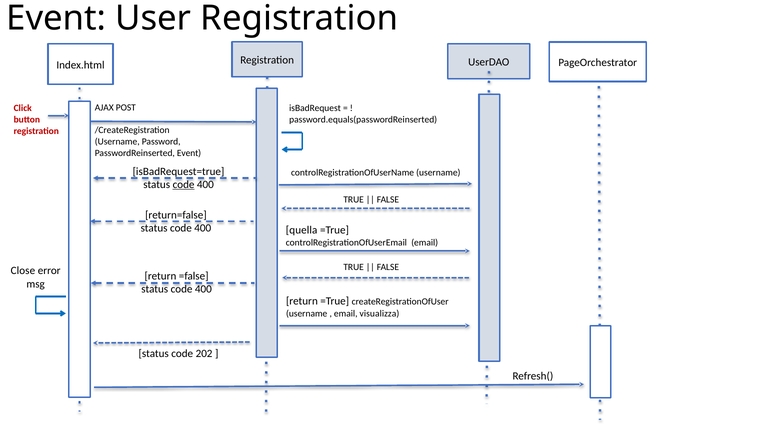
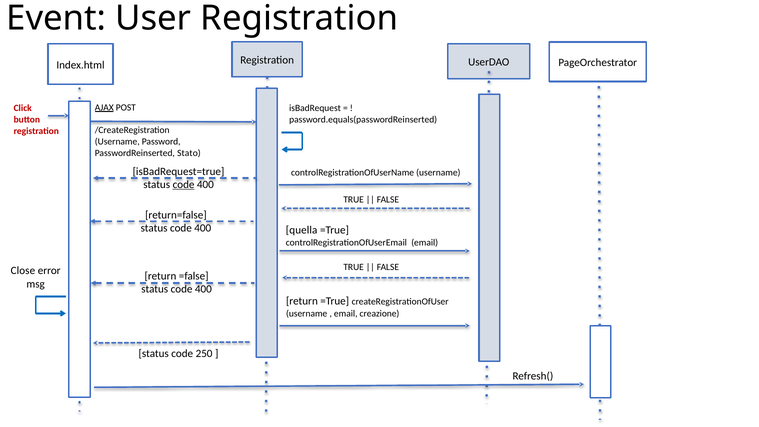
AJAX underline: none -> present
PasswordReinserted Event: Event -> Stato
visualizza: visualizza -> creazione
202: 202 -> 250
